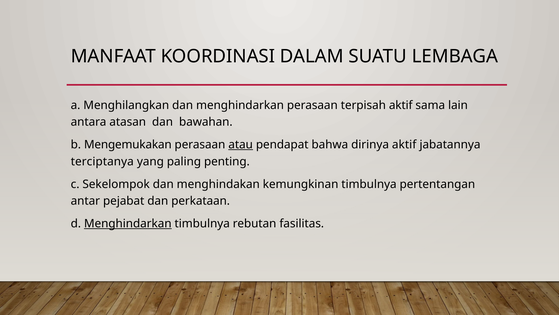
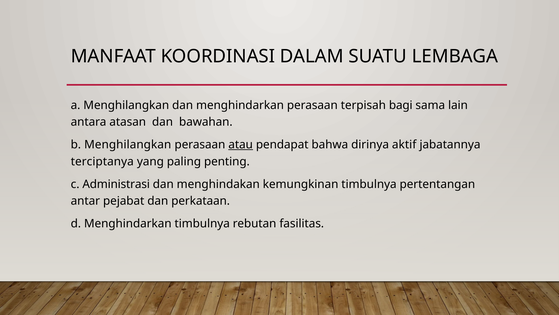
terpisah aktif: aktif -> bagi
b Mengemukakan: Mengemukakan -> Menghilangkan
Sekelompok: Sekelompok -> Administrasi
Menghindarkan at (128, 223) underline: present -> none
